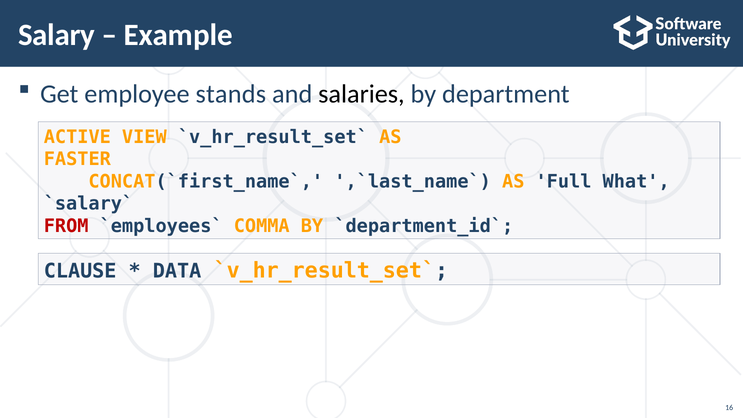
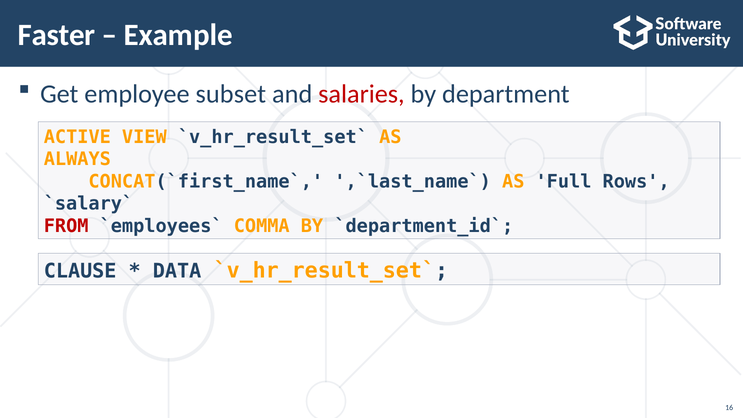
Salary: Salary -> Faster
stands: stands -> subset
salaries colour: black -> red
FASTER: FASTER -> ALWAYS
What: What -> Rows
